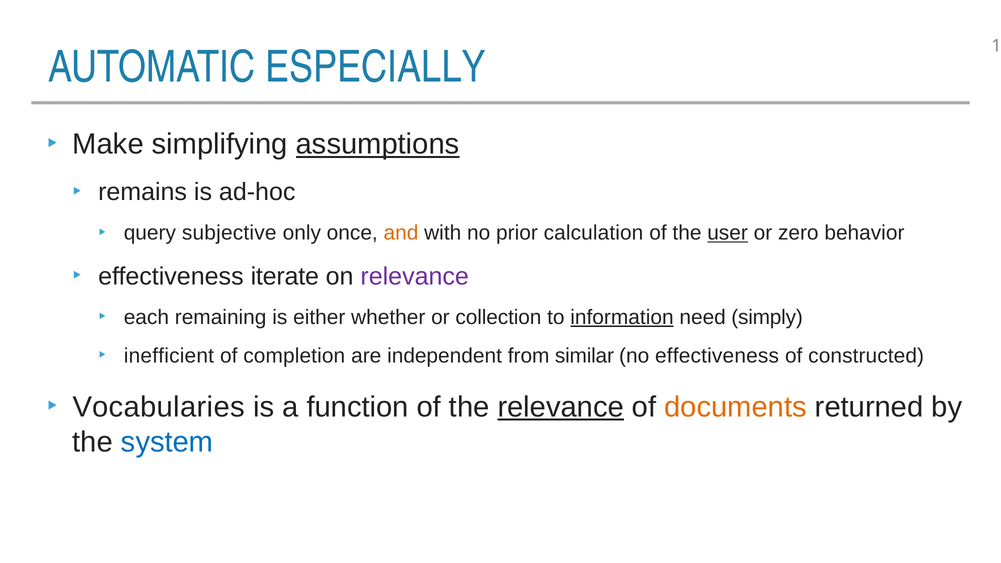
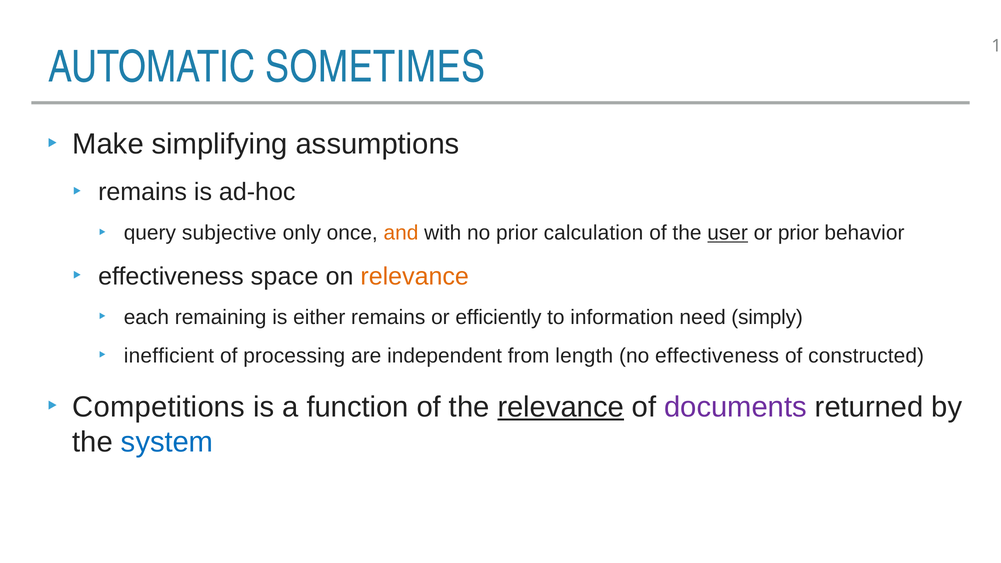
ESPECIALLY: ESPECIALLY -> SOMETIMES
assumptions underline: present -> none
or zero: zero -> prior
iterate: iterate -> space
relevance at (415, 277) colour: purple -> orange
either whether: whether -> remains
collection: collection -> efficiently
information underline: present -> none
completion: completion -> processing
similar: similar -> length
Vocabularies: Vocabularies -> Competitions
documents colour: orange -> purple
